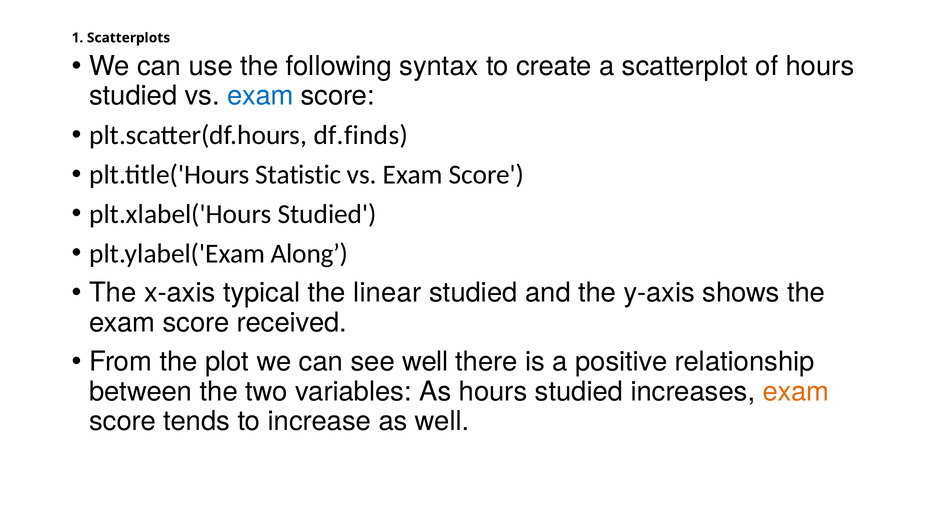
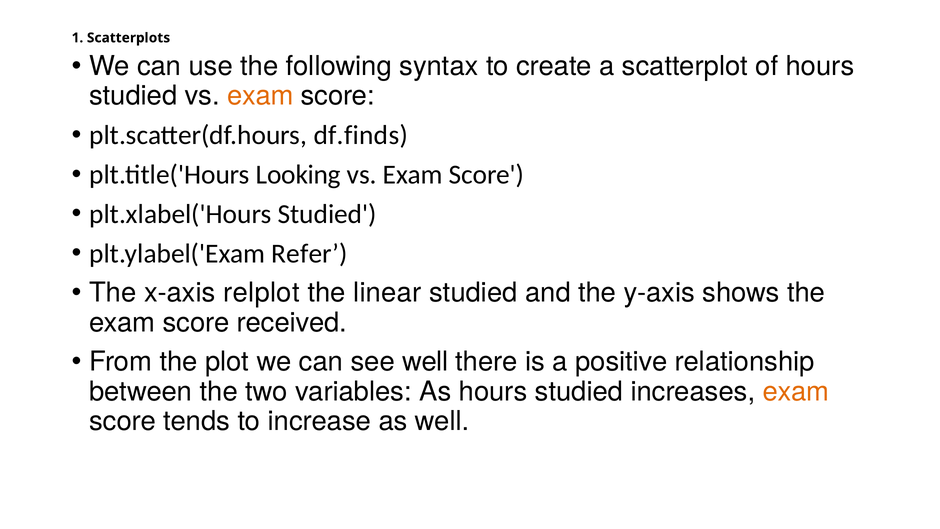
exam at (260, 96) colour: blue -> orange
Statistic: Statistic -> Looking
Along: Along -> Refer
typical: typical -> relplot
